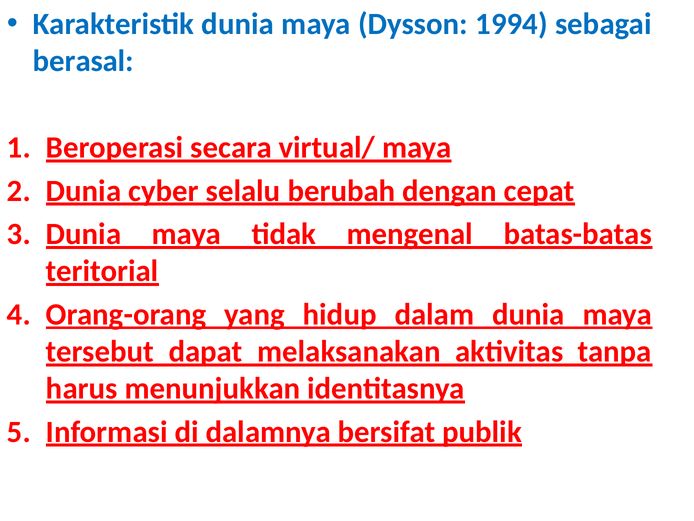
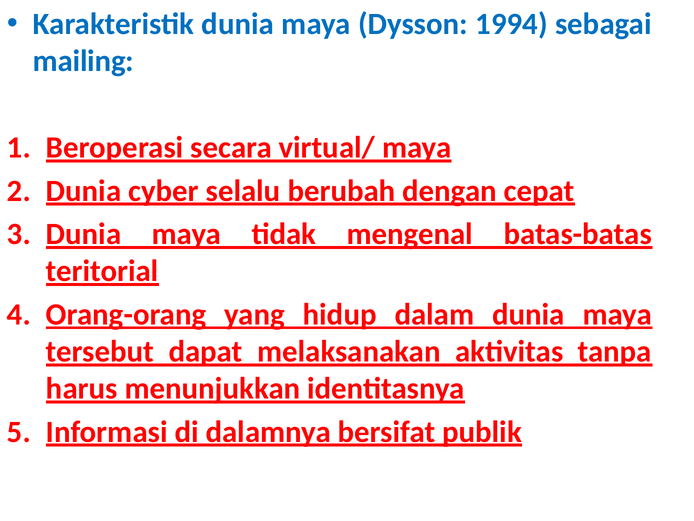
berasal: berasal -> mailing
